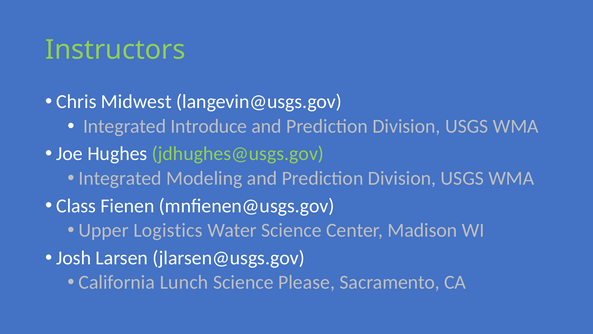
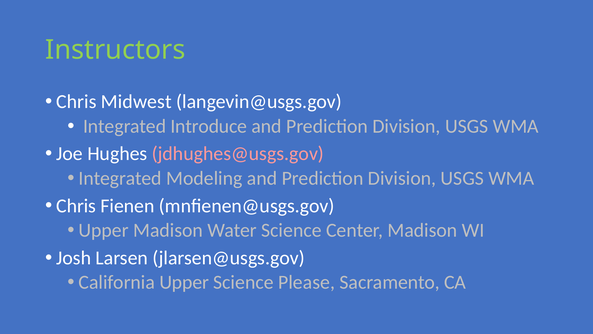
jdhughes@usgs.gov colour: light green -> pink
Class at (76, 206): Class -> Chris
Upper Logistics: Logistics -> Madison
California Lunch: Lunch -> Upper
